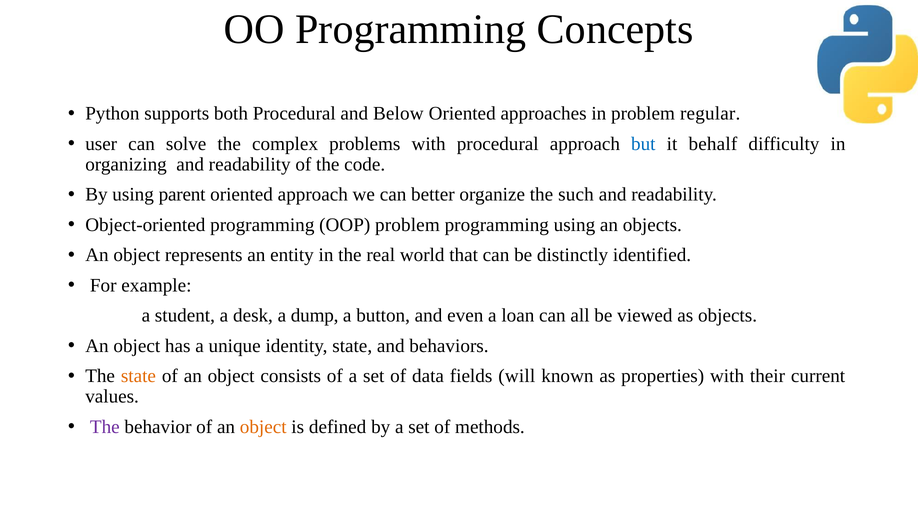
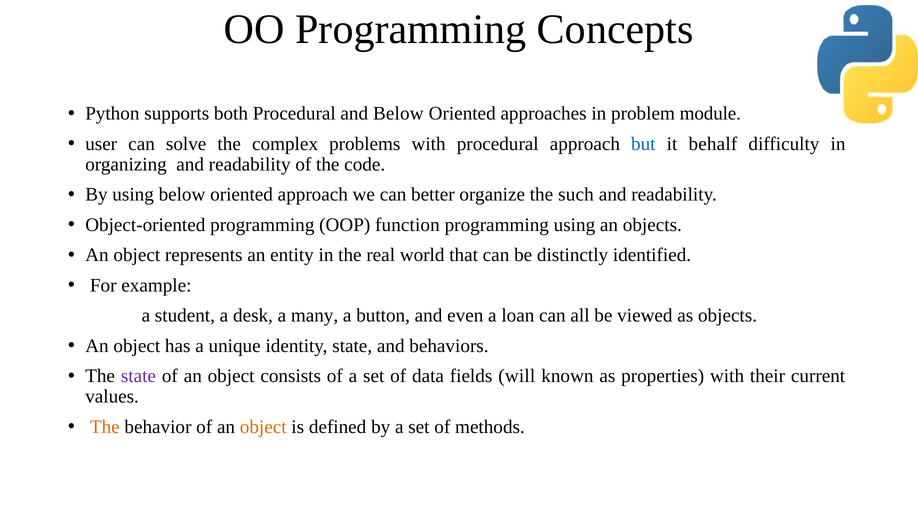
regular: regular -> module
using parent: parent -> below
OOP problem: problem -> function
dump: dump -> many
state at (138, 376) colour: orange -> purple
The at (105, 427) colour: purple -> orange
